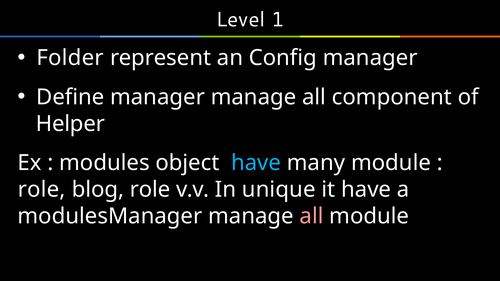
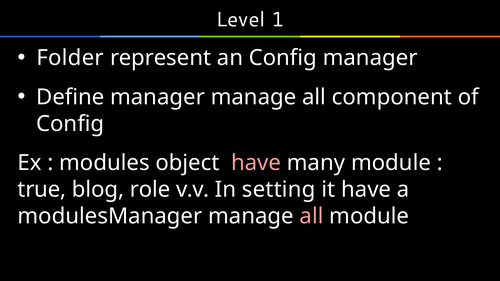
Helper at (70, 124): Helper -> Config
have at (256, 163) colour: light blue -> pink
role at (42, 190): role -> true
unique: unique -> setting
